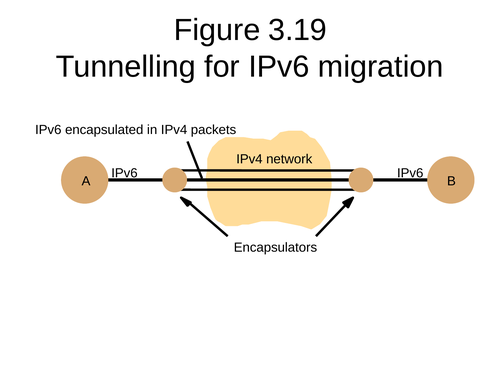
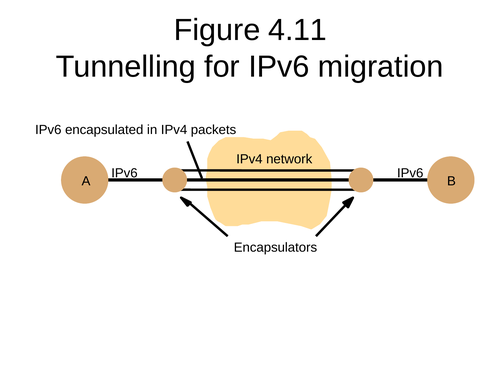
3.19: 3.19 -> 4.11
